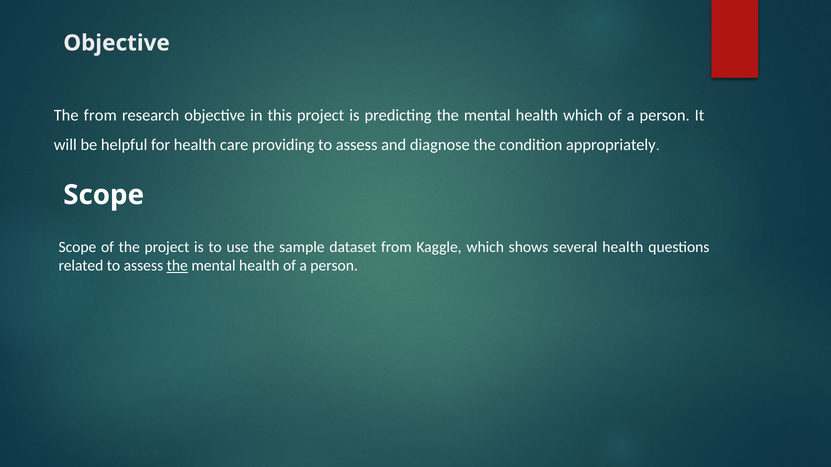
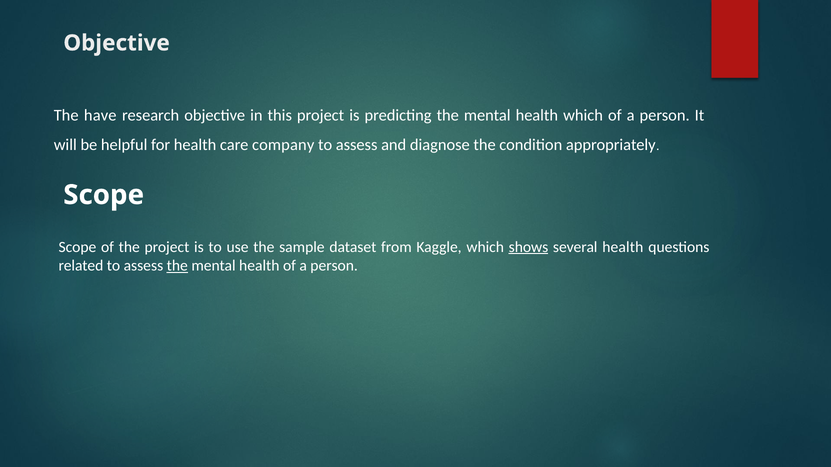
The from: from -> have
providing: providing -> company
shows underline: none -> present
